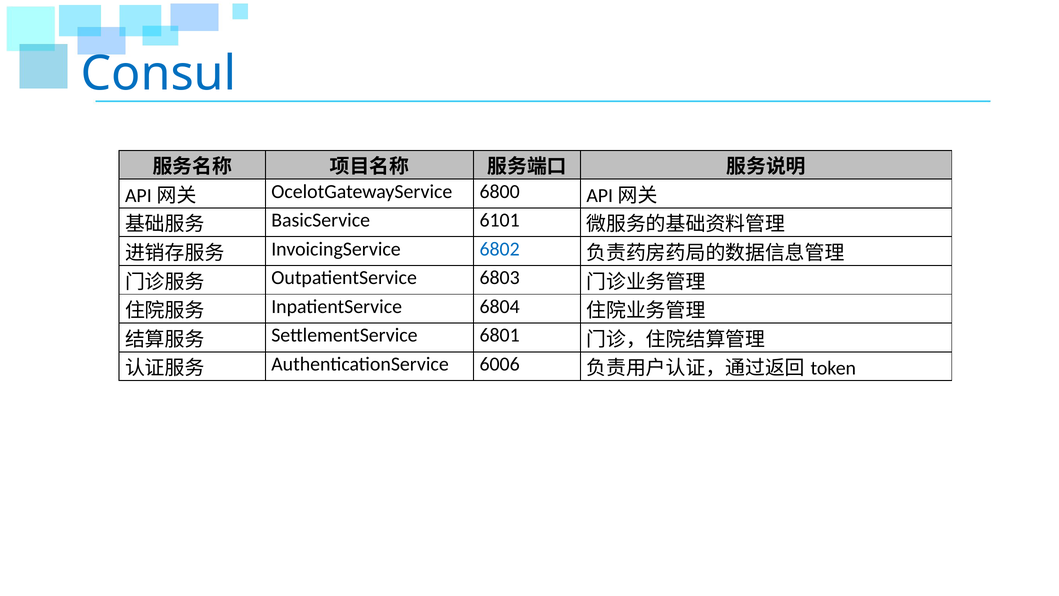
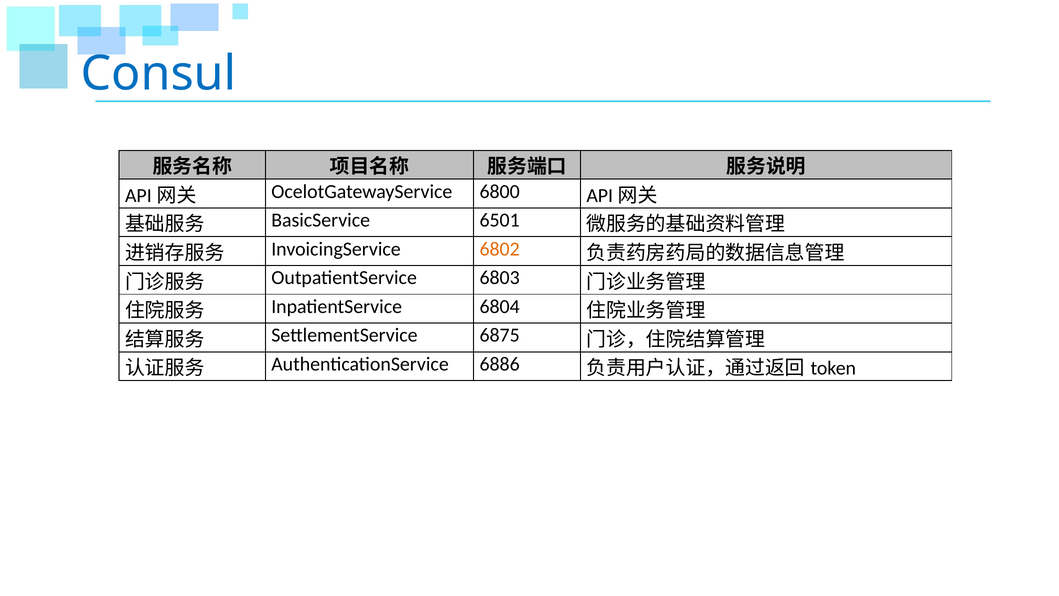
6101: 6101 -> 6501
6802 colour: blue -> orange
6801: 6801 -> 6875
6006: 6006 -> 6886
